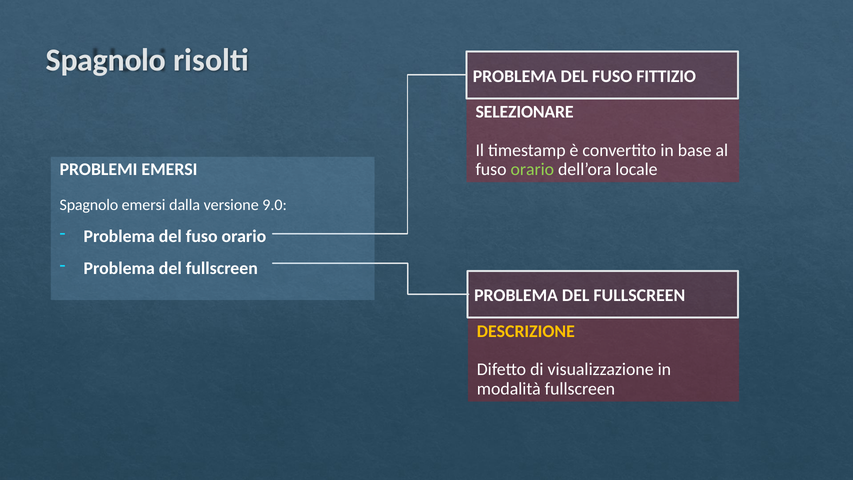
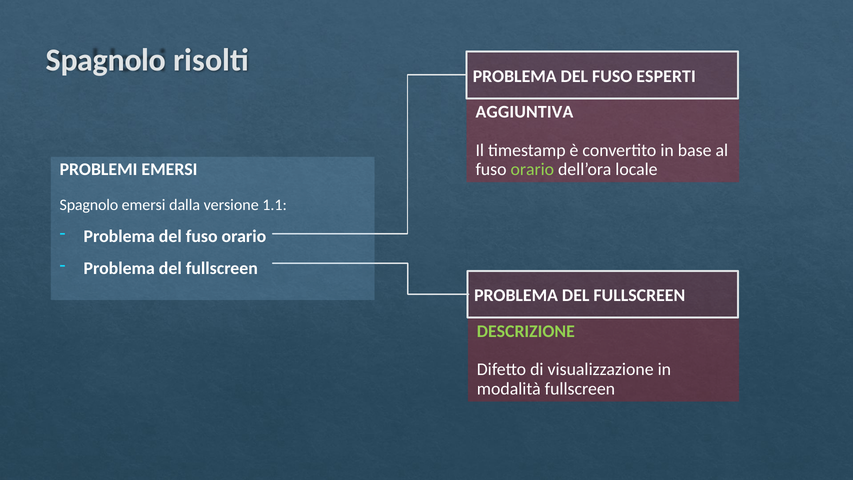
FITTIZIO: FITTIZIO -> ESPERTI
SELEZIONARE: SELEZIONARE -> AGGIUNTIVA
9.0: 9.0 -> 1.1
DESCRIZIONE colour: yellow -> light green
